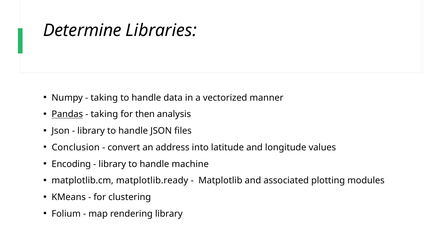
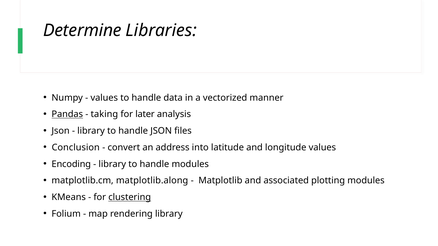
taking at (104, 98): taking -> values
then: then -> later
handle machine: machine -> modules
matplotlib.ready: matplotlib.ready -> matplotlib.along
clustering underline: none -> present
